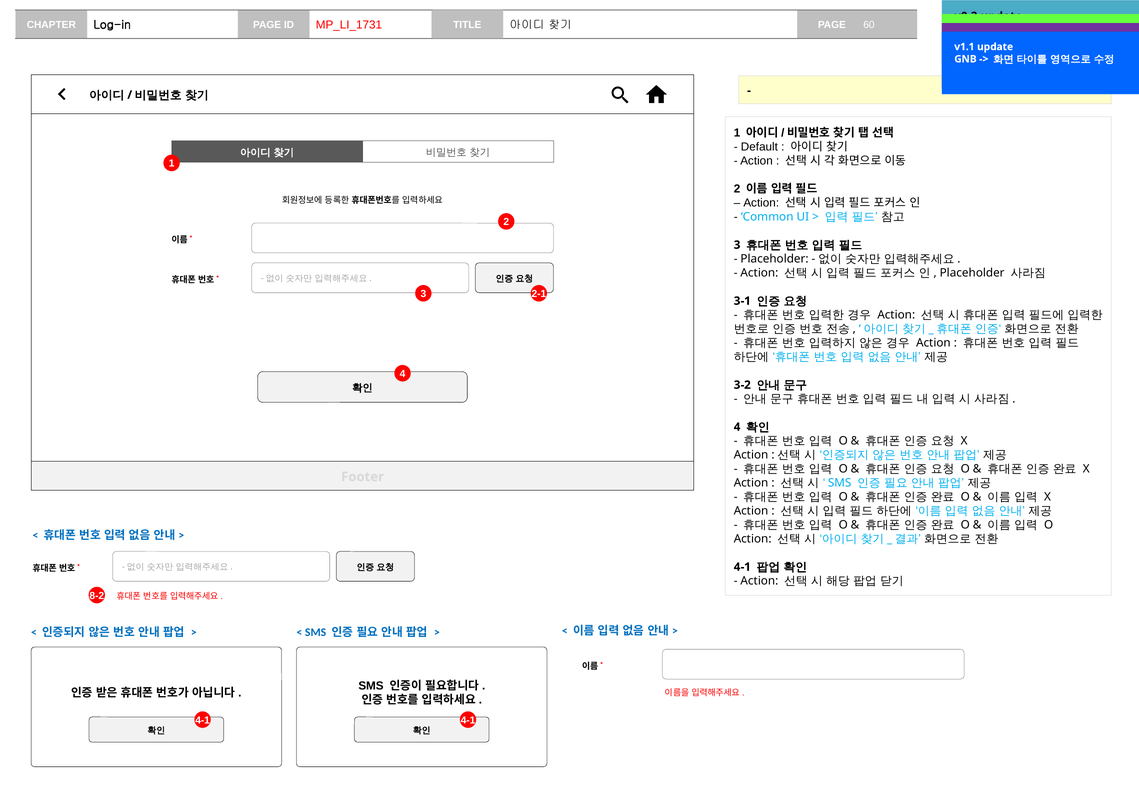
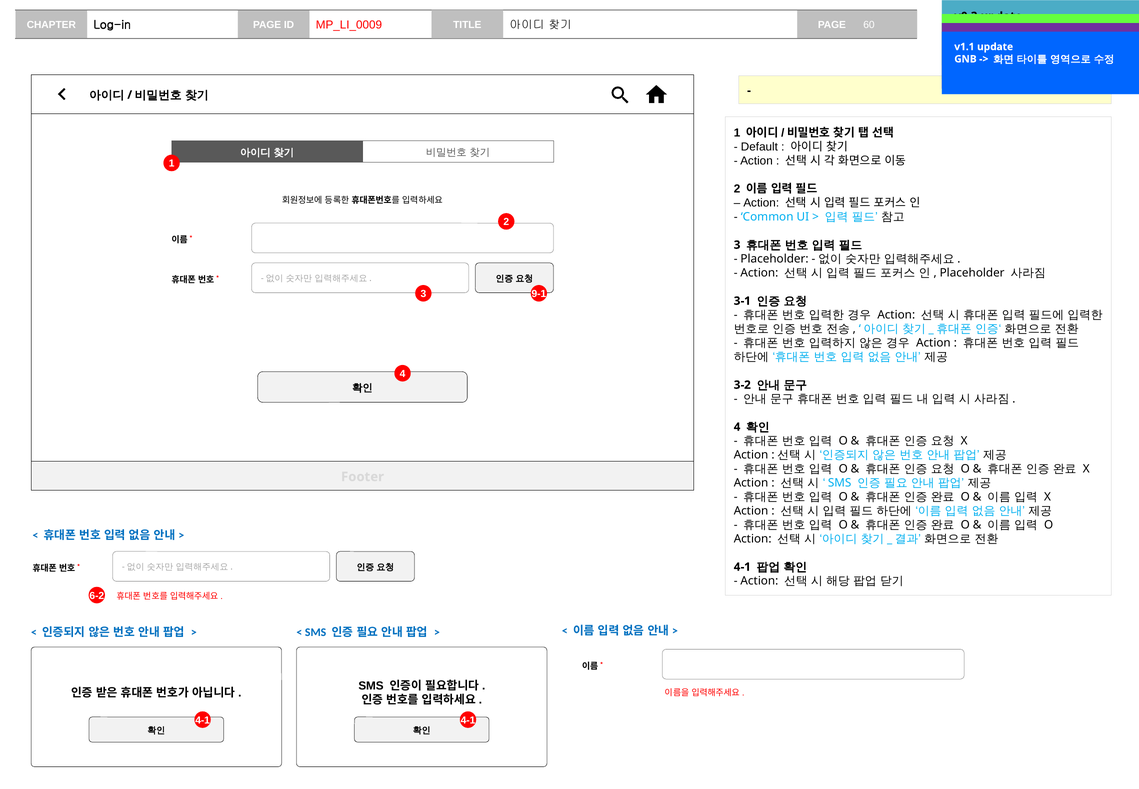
MP_LI_1731: MP_LI_1731 -> MP_LI_0009
2-1: 2-1 -> 9-1
8-2: 8-2 -> 6-2
